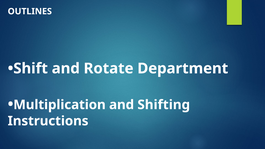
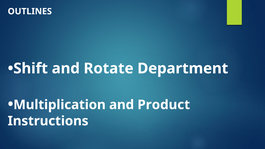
Shifting: Shifting -> Product
